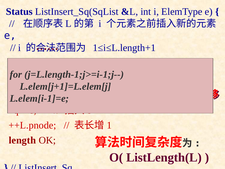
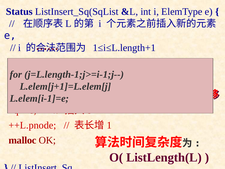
length: length -> malloc
